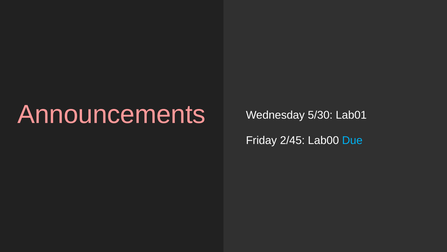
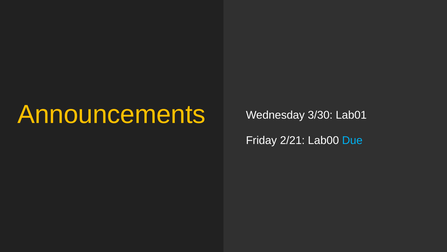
Announcements colour: pink -> yellow
5/30: 5/30 -> 3/30
2/45: 2/45 -> 2/21
